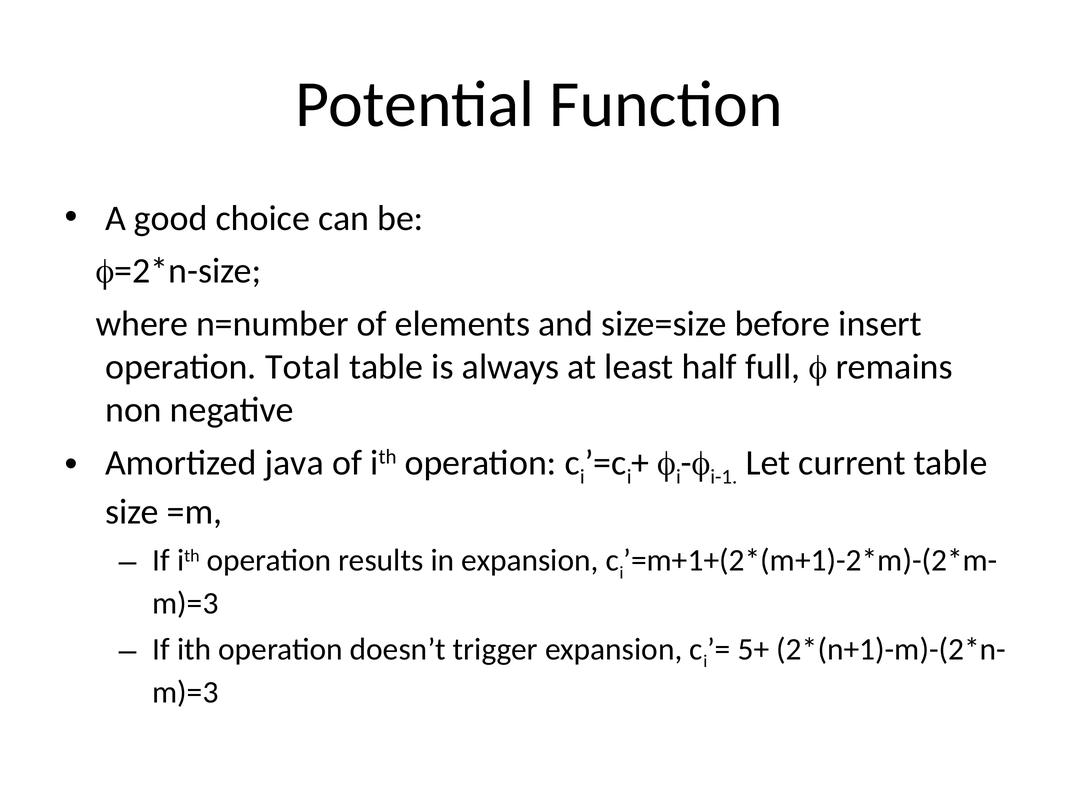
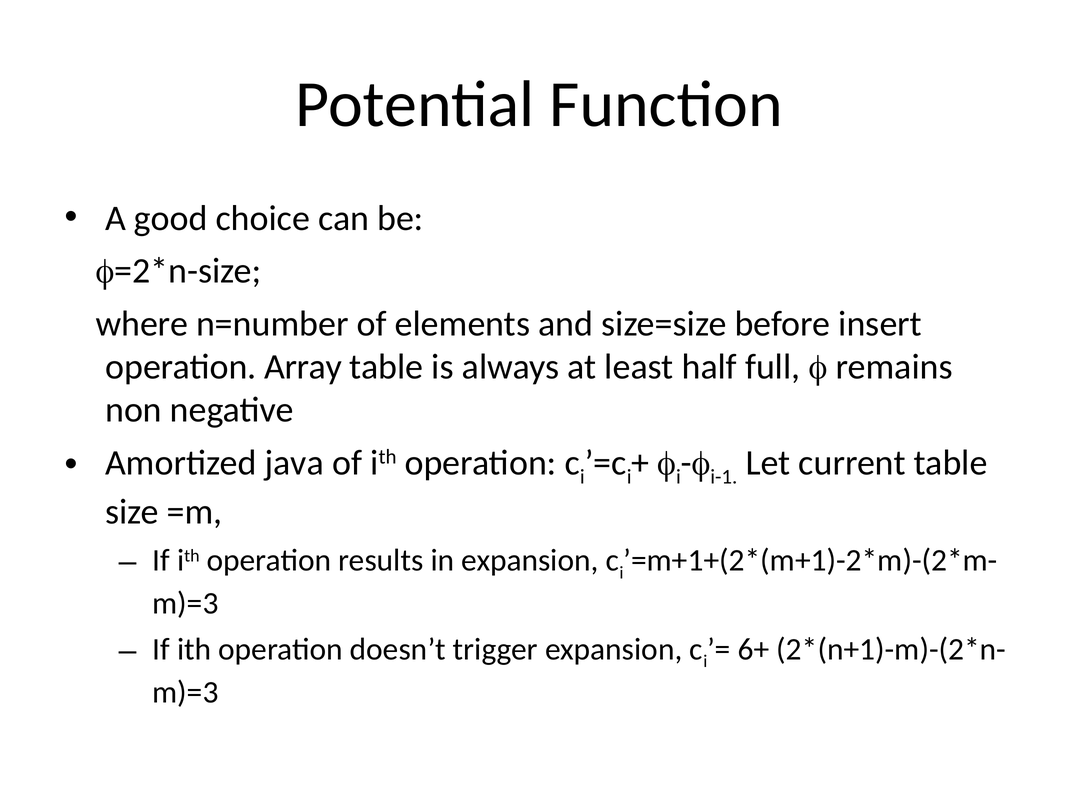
Total: Total -> Array
5+: 5+ -> 6+
